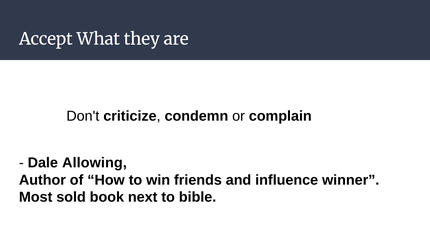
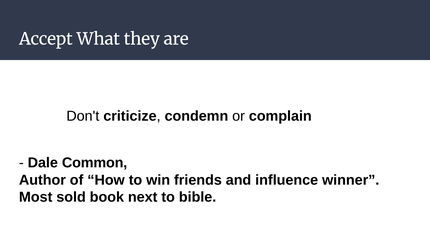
Allowing: Allowing -> Common
